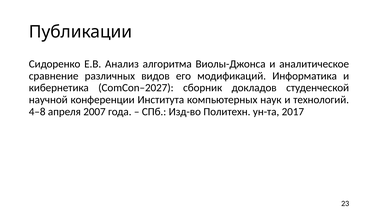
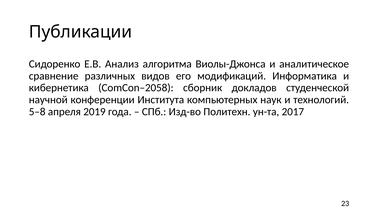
ComCon–2027: ComCon–2027 -> ComCon–2058
4–8: 4–8 -> 5–8
2007: 2007 -> 2019
